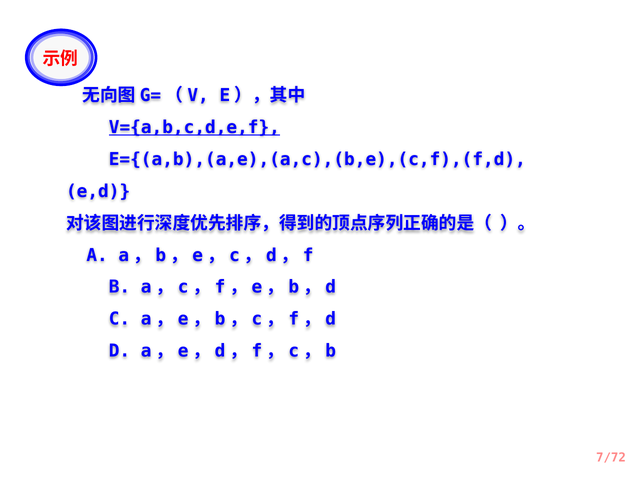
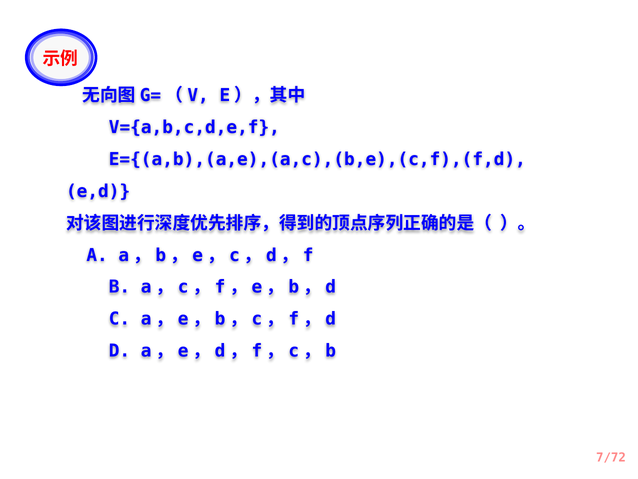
V={a,b,c,d,e,f underline: present -> none
